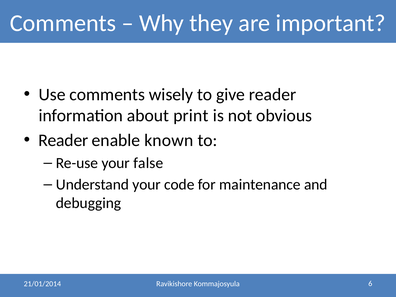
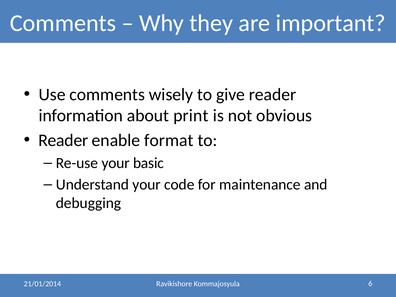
known: known -> format
false: false -> basic
